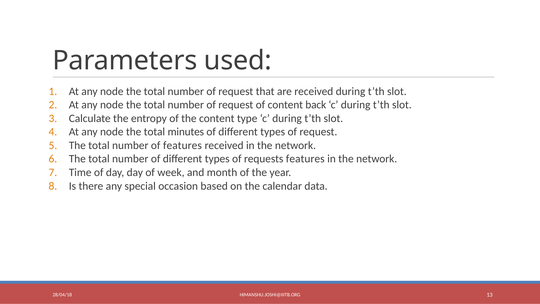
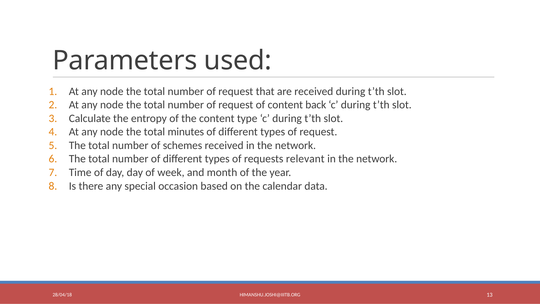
of features: features -> schemes
requests features: features -> relevant
